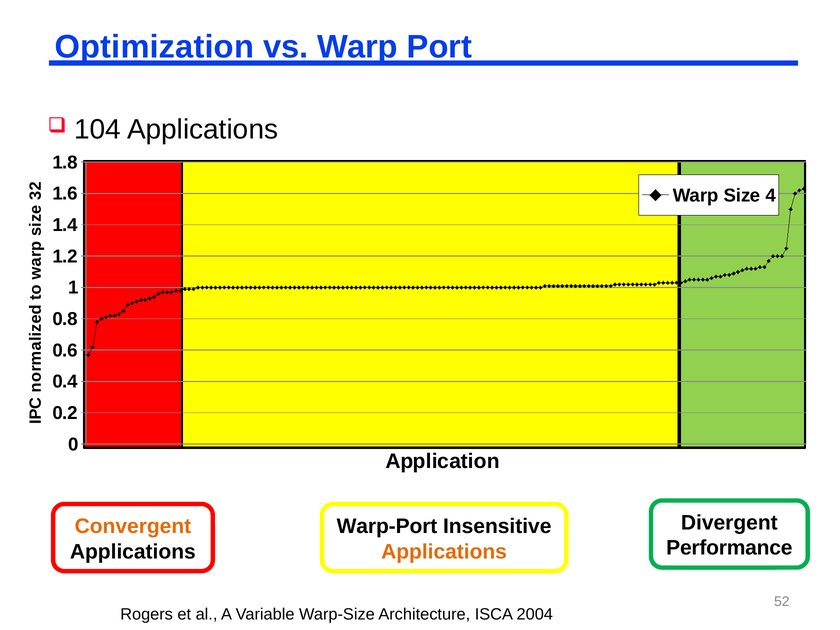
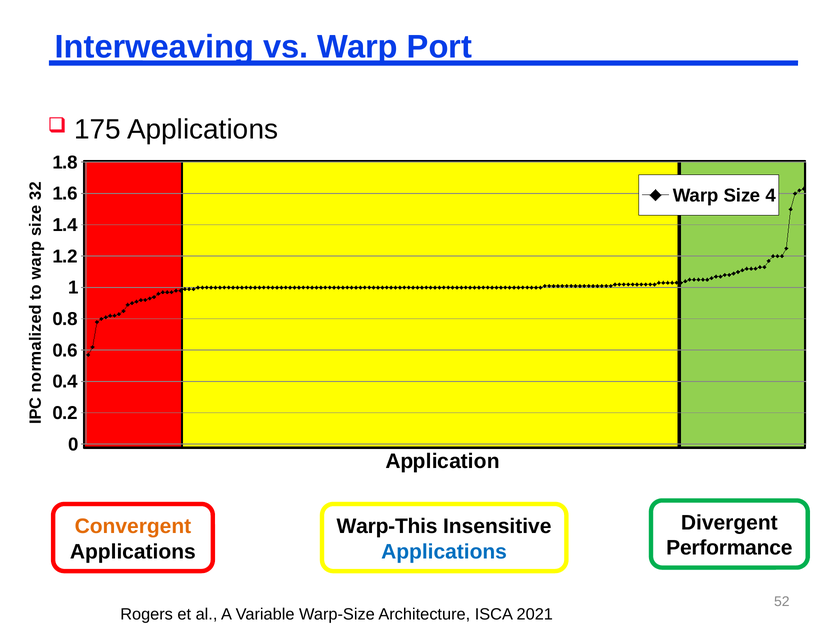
Optimization: Optimization -> Interweaving
104: 104 -> 175
Warp-Port: Warp-Port -> Warp-This
Applications at (444, 552) colour: orange -> blue
2004: 2004 -> 2021
